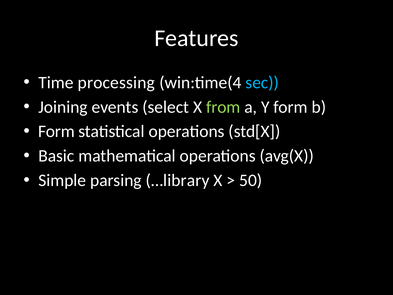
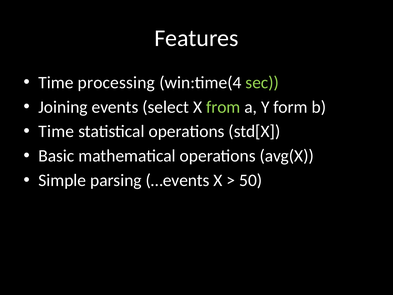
sec colour: light blue -> light green
Form at (56, 131): Form -> Time
…library: …library -> …events
